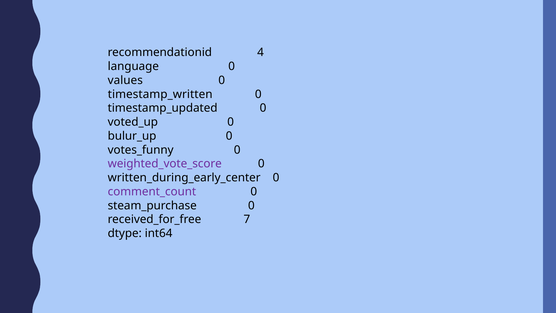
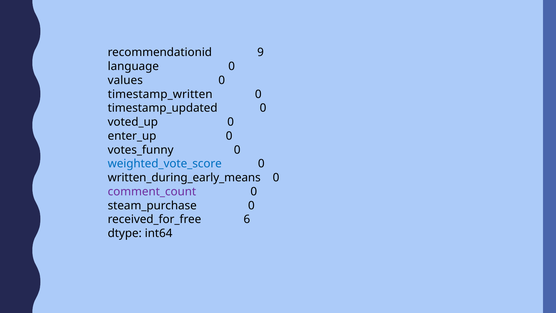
4: 4 -> 9
bulur_up: bulur_up -> enter_up
weighted_vote_score colour: purple -> blue
written_during_early_center: written_during_early_center -> written_during_early_means
7: 7 -> 6
